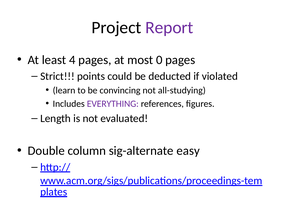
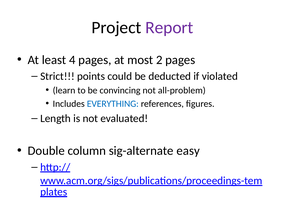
0: 0 -> 2
all-studying: all-studying -> all-problem
EVERYTHING colour: purple -> blue
